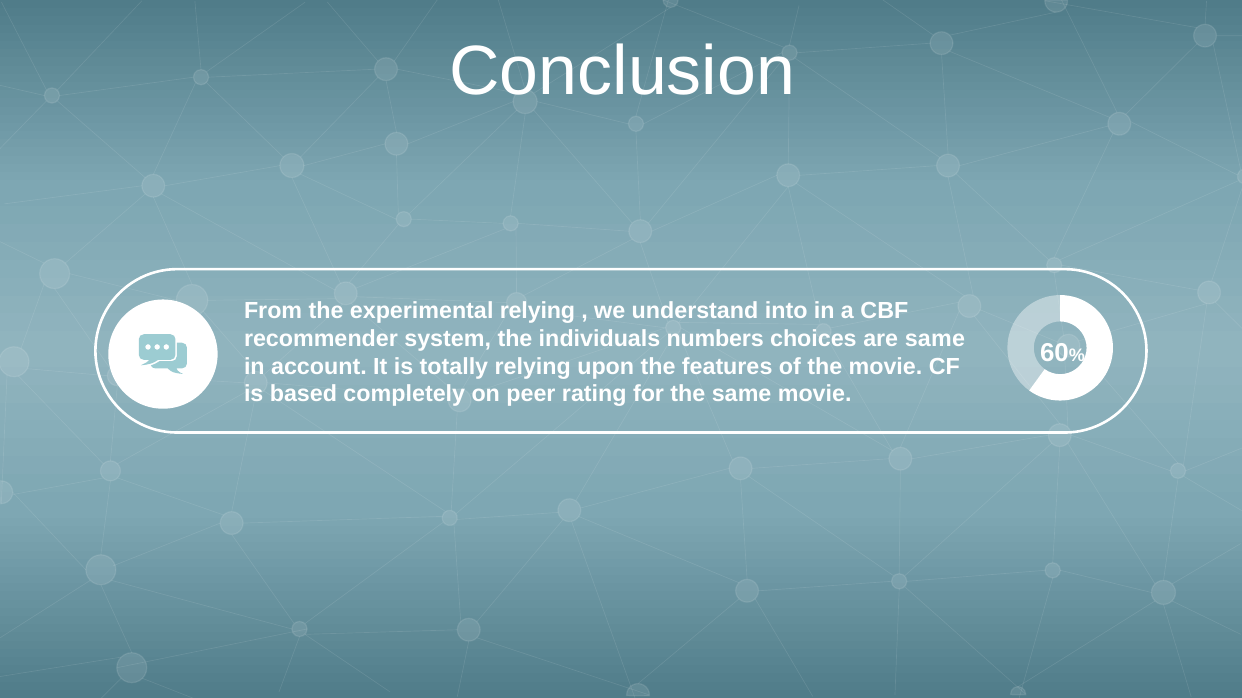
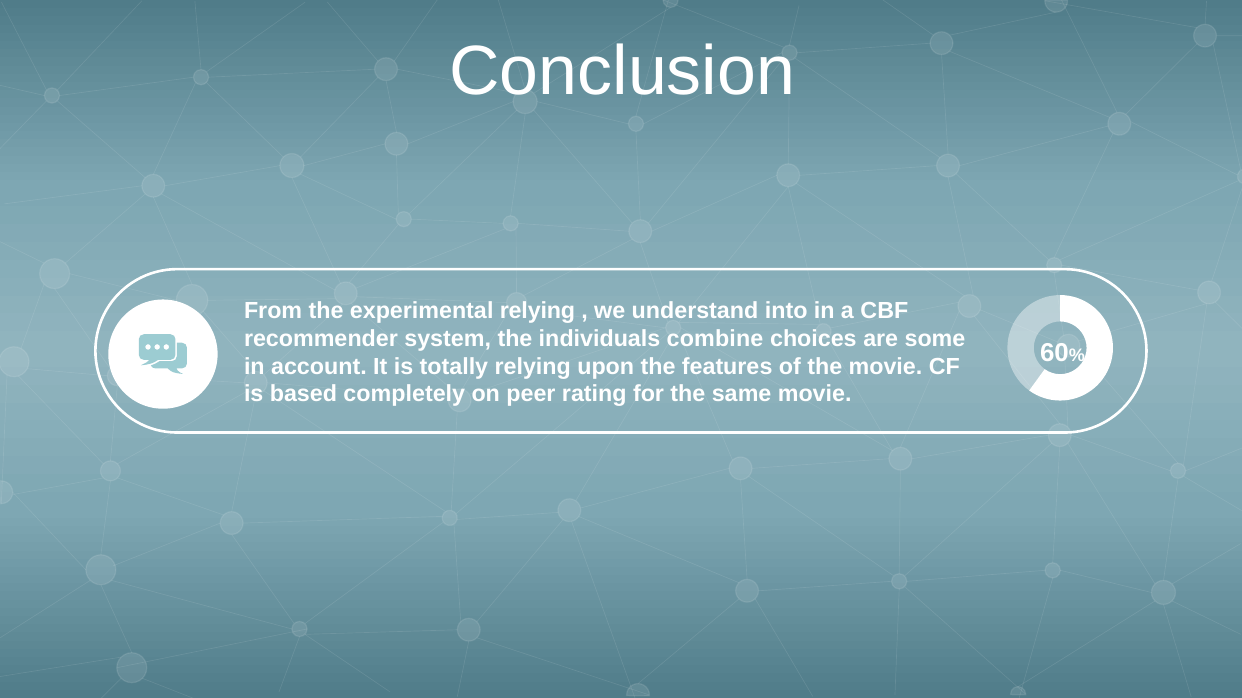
numbers: numbers -> combine
are same: same -> some
